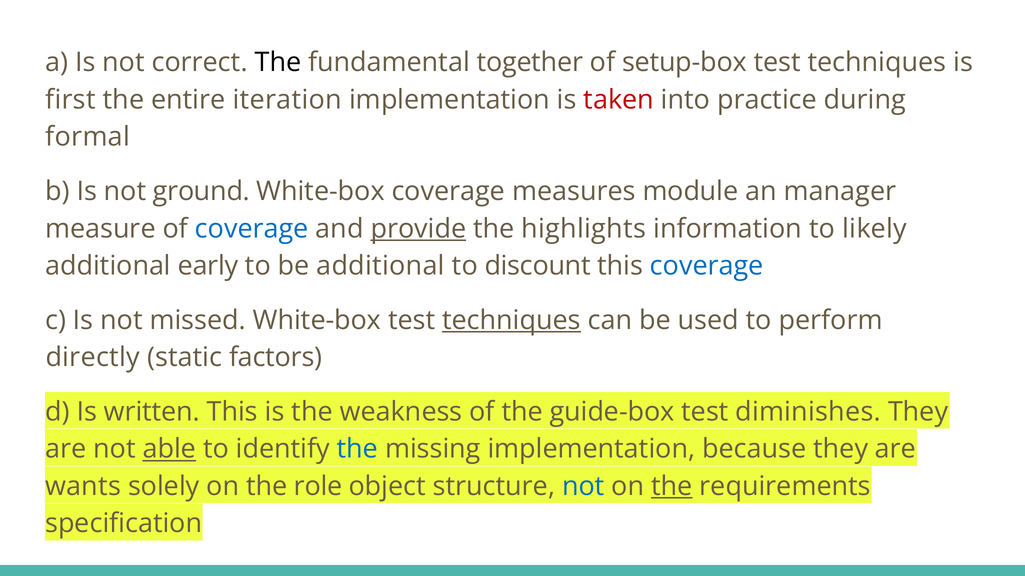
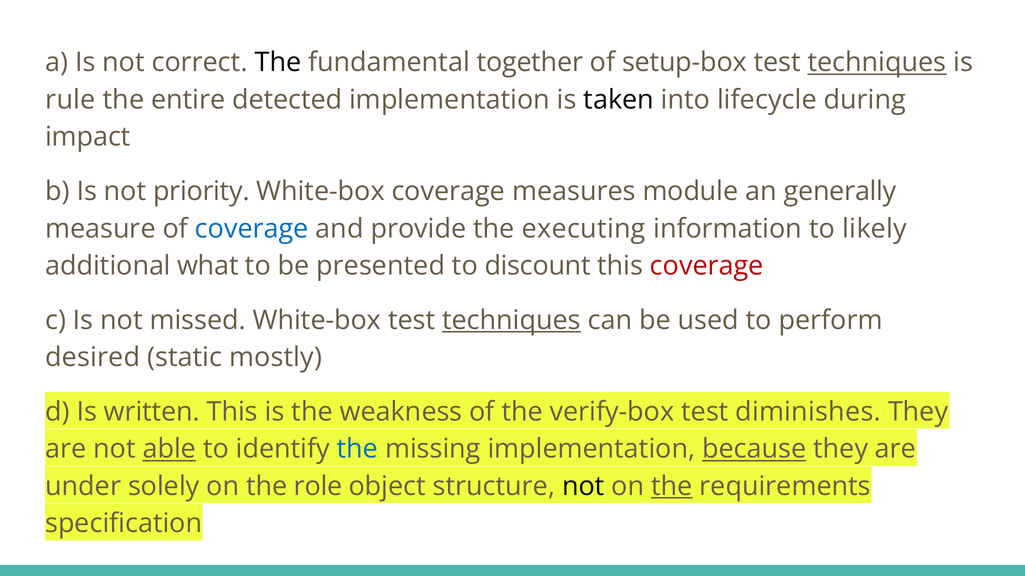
techniques at (877, 63) underline: none -> present
first: first -> rule
iteration: iteration -> detected
taken colour: red -> black
practice: practice -> lifecycle
formal: formal -> impact
ground: ground -> priority
manager: manager -> generally
provide underline: present -> none
highlights: highlights -> executing
early: early -> what
be additional: additional -> presented
coverage at (707, 266) colour: blue -> red
directly: directly -> desired
factors: factors -> mostly
guide-box: guide-box -> verify-box
because underline: none -> present
wants: wants -> under
not at (583, 487) colour: blue -> black
